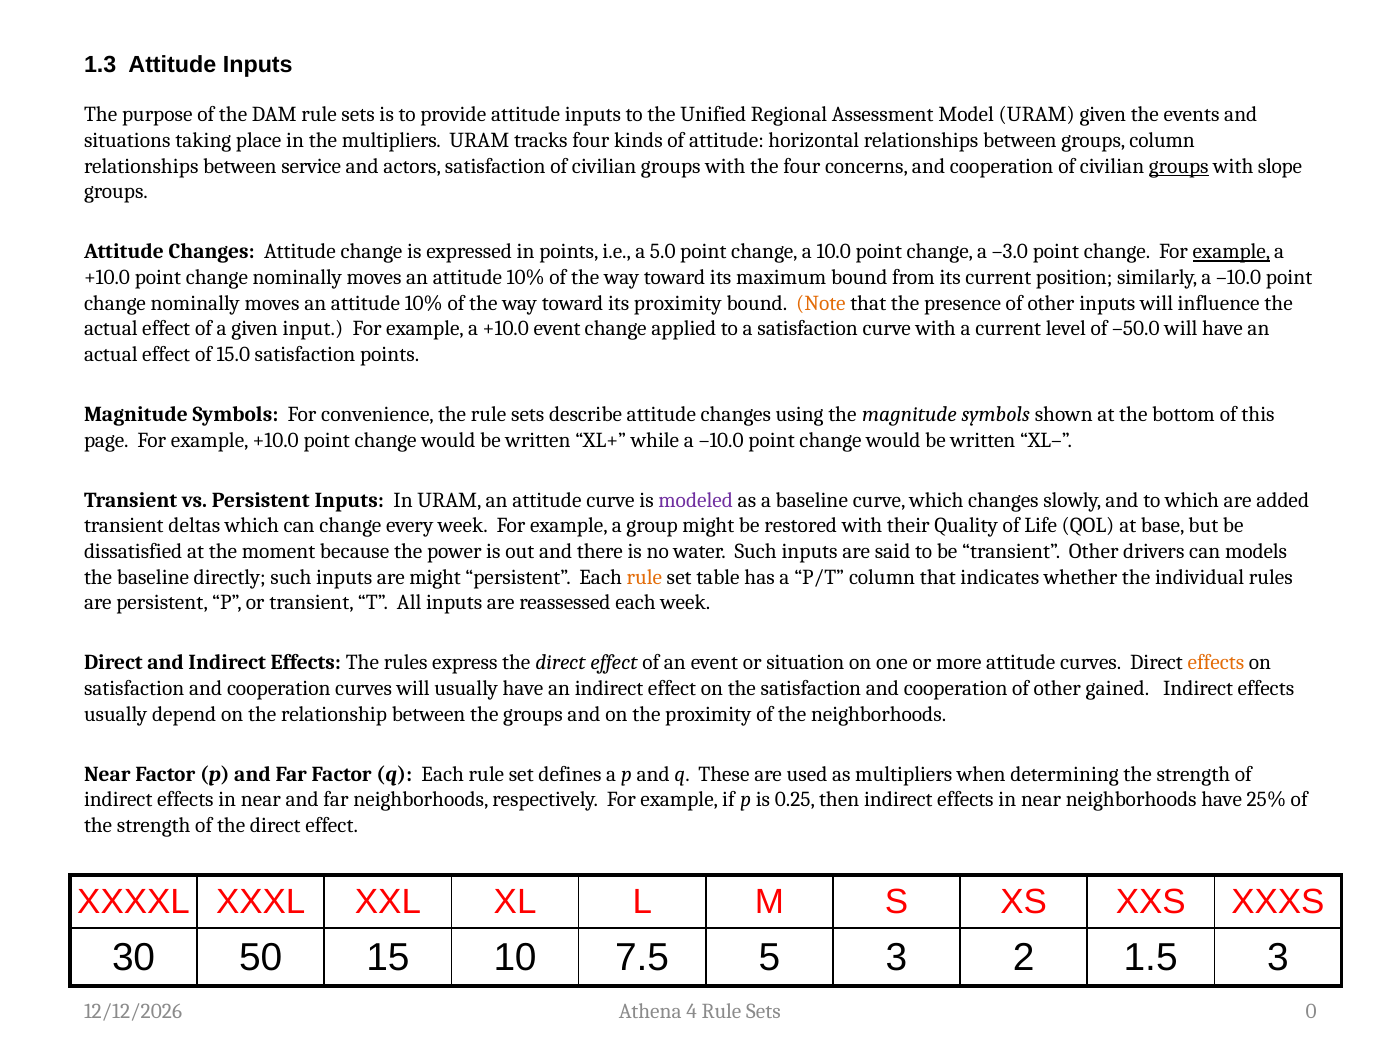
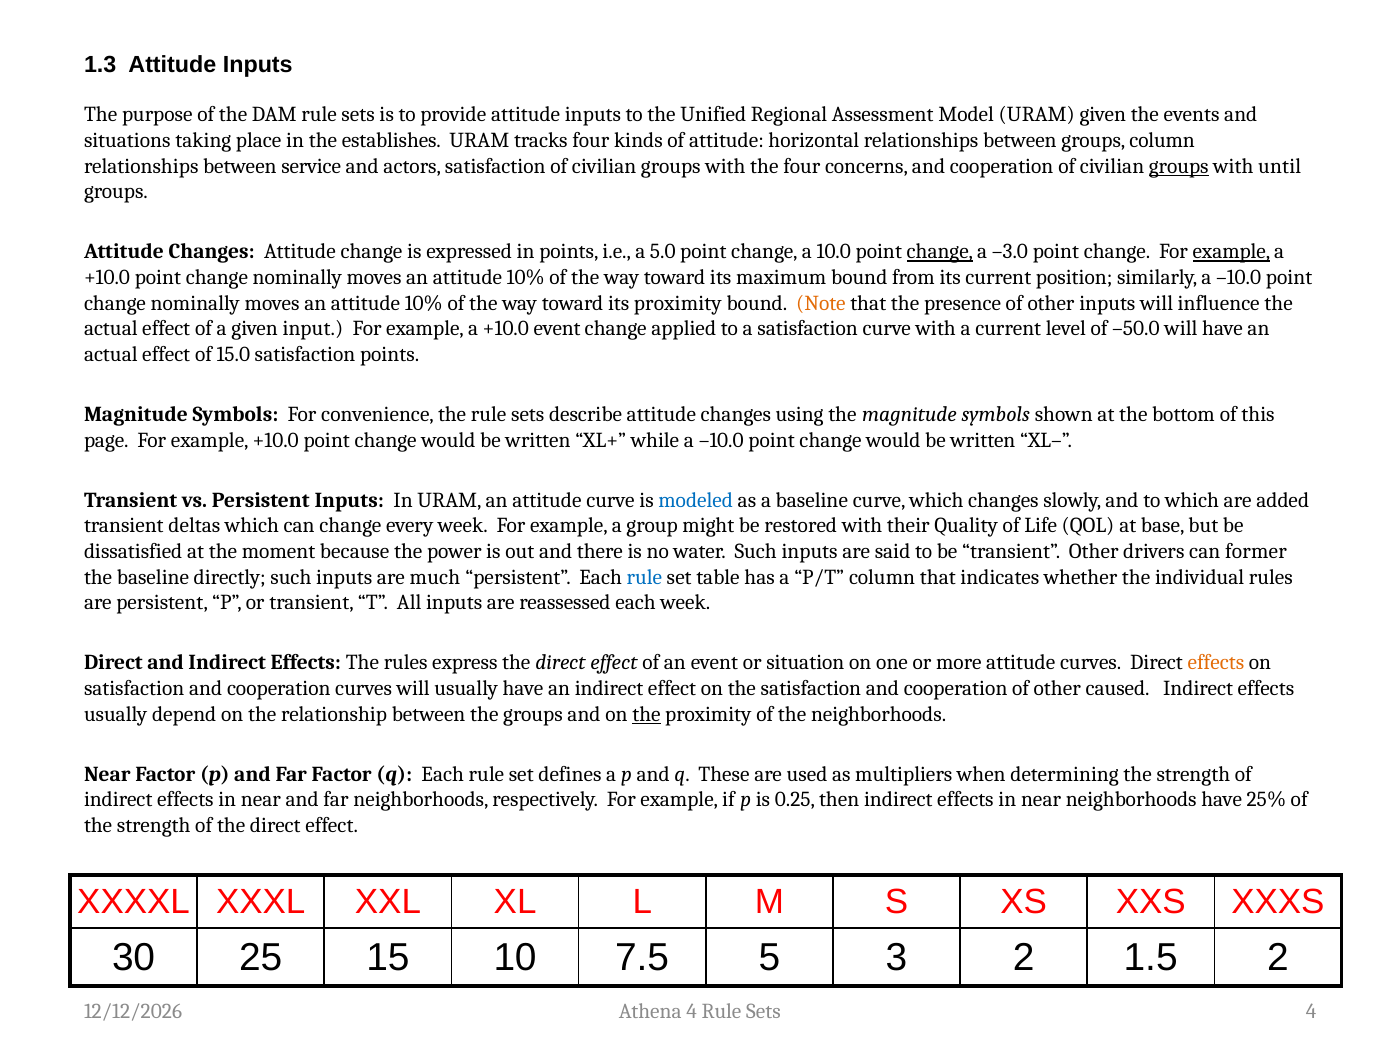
the multipliers: multipliers -> establishes
slope: slope -> until
change at (940, 252) underline: none -> present
modeled colour: purple -> blue
models: models -> former
are might: might -> much
rule at (644, 577) colour: orange -> blue
gained: gained -> caused
the at (646, 714) underline: none -> present
50: 50 -> 25
1.5 3: 3 -> 2
Sets 0: 0 -> 4
